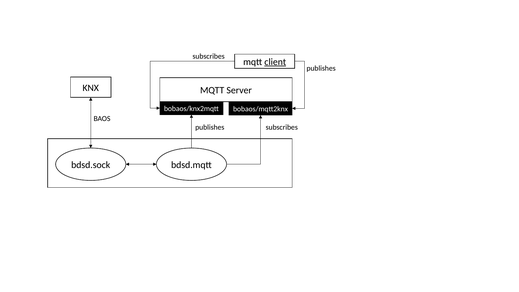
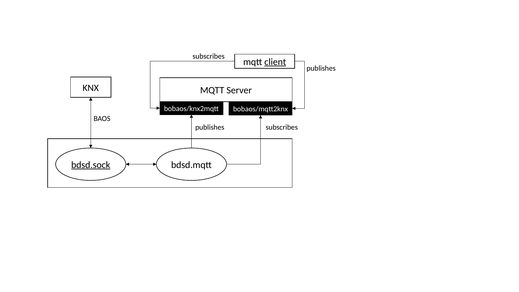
bdsd.sock underline: none -> present
